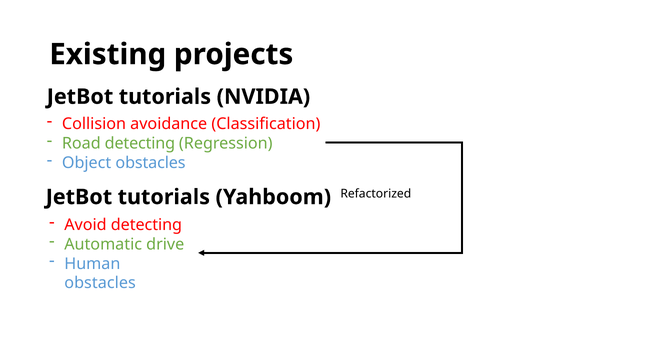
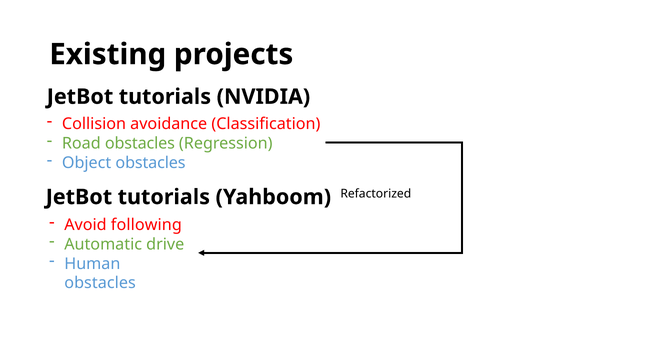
Road detecting: detecting -> obstacles
Avoid detecting: detecting -> following
